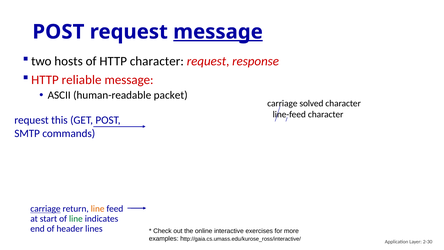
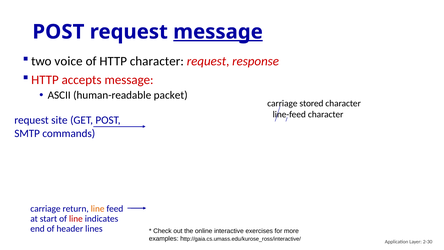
hosts: hosts -> voice
reliable: reliable -> accepts
solved: solved -> stored
this: this -> site
carriage at (45, 209) underline: present -> none
line at (76, 219) colour: green -> red
